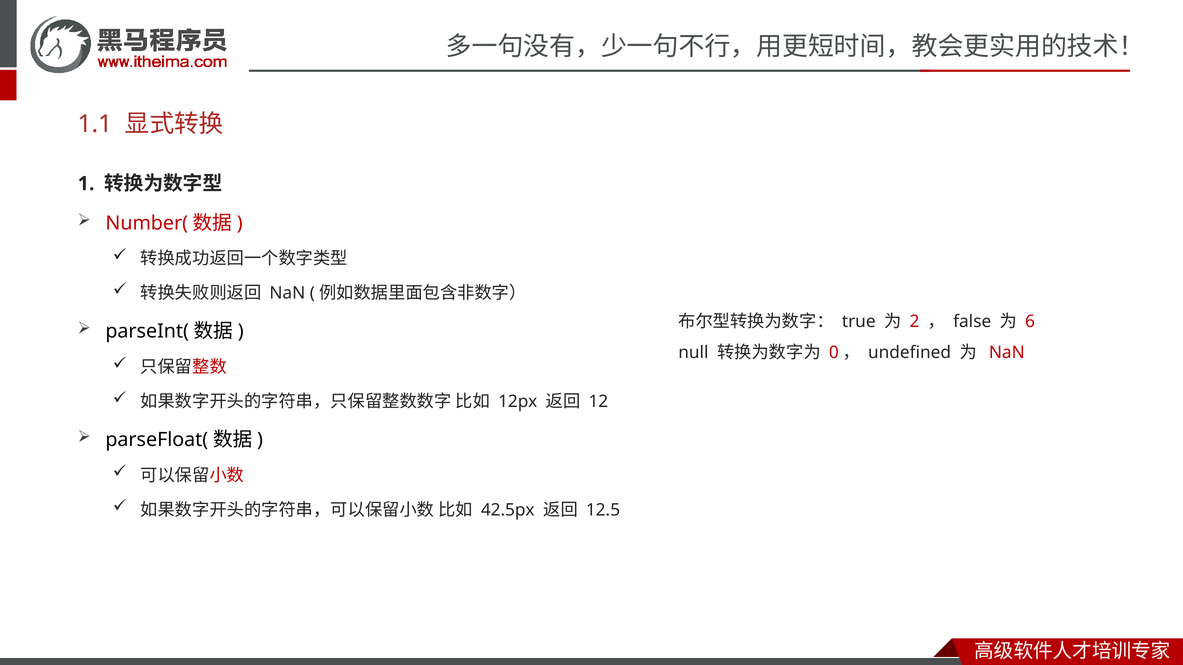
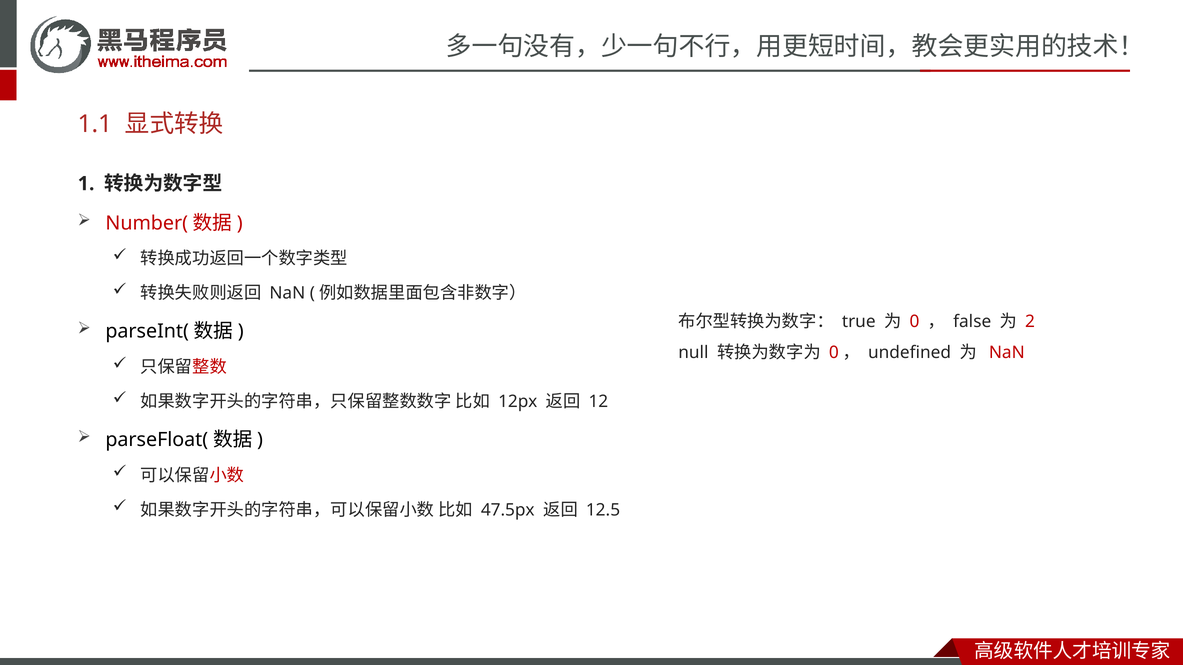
2: 2 -> 0
6: 6 -> 2
42.5px: 42.5px -> 47.5px
